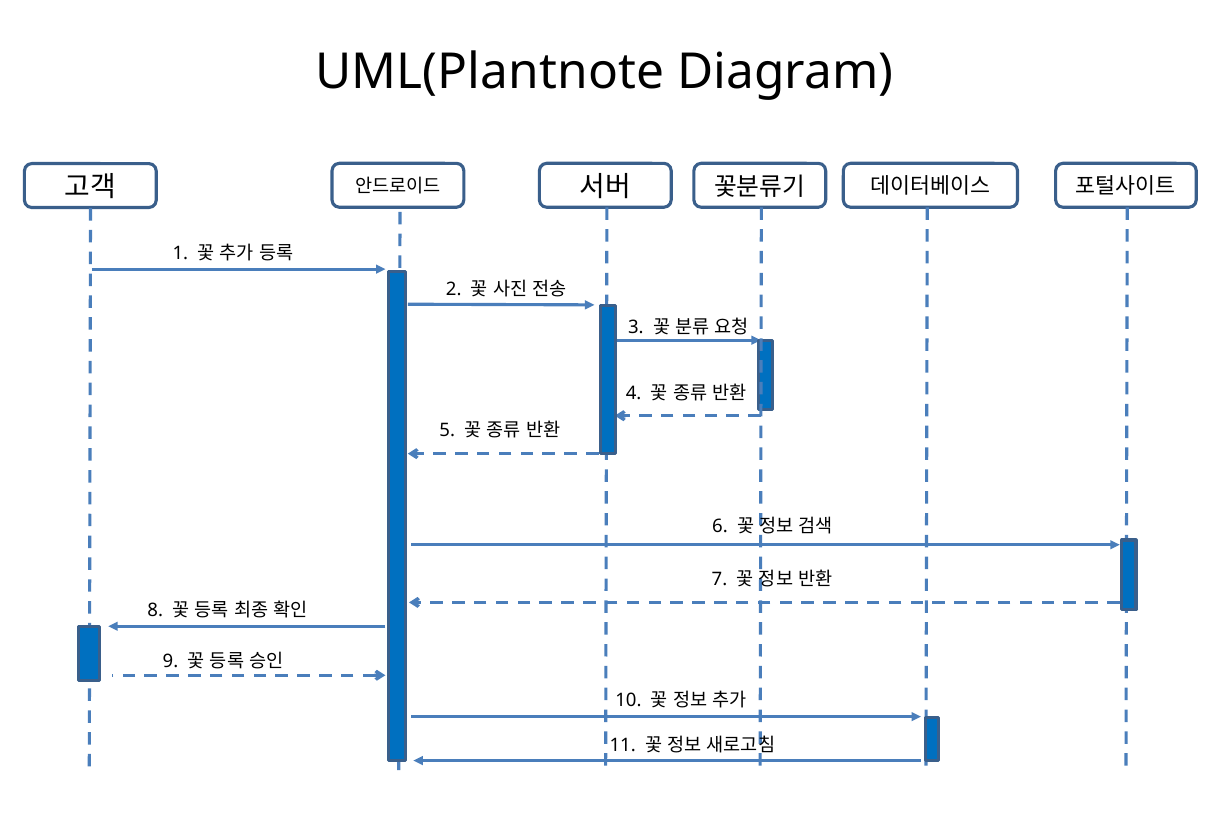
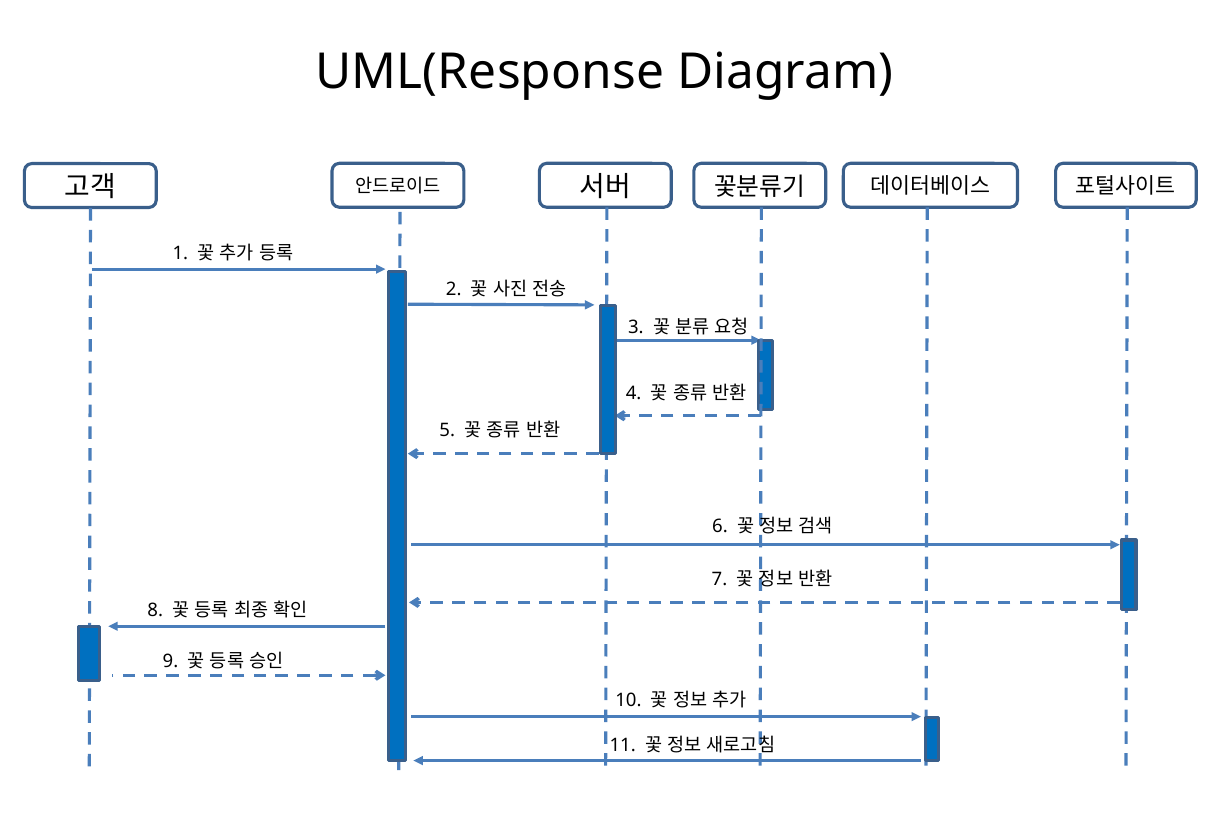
UML(Plantnote: UML(Plantnote -> UML(Response
